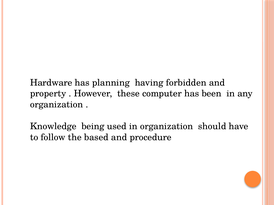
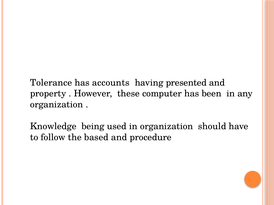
Hardware: Hardware -> Tolerance
planning: planning -> accounts
forbidden: forbidden -> presented
